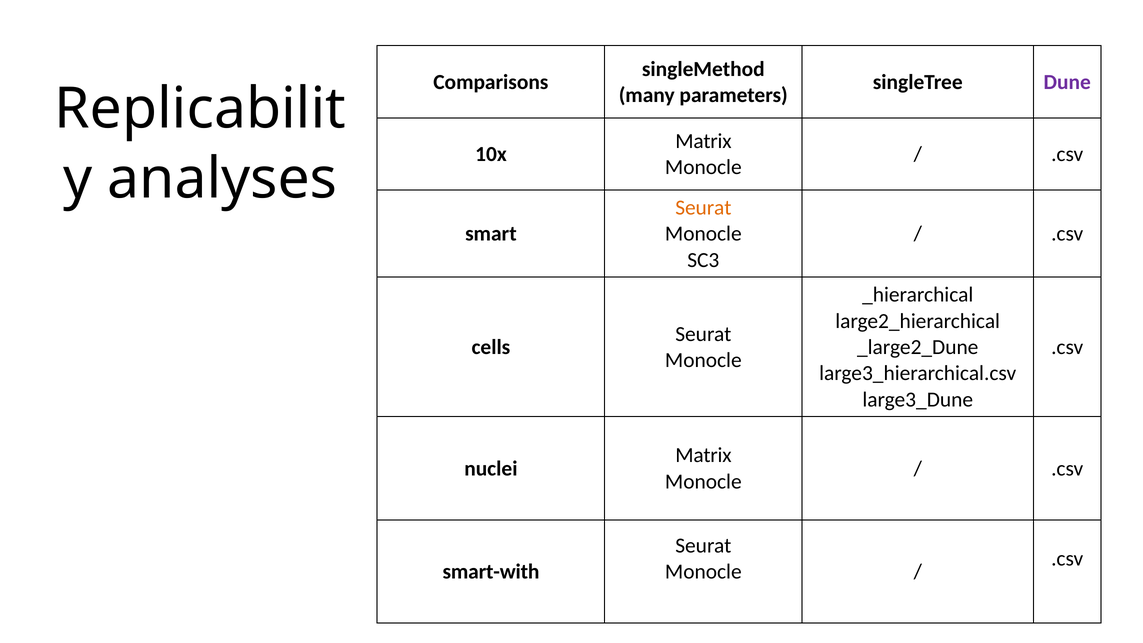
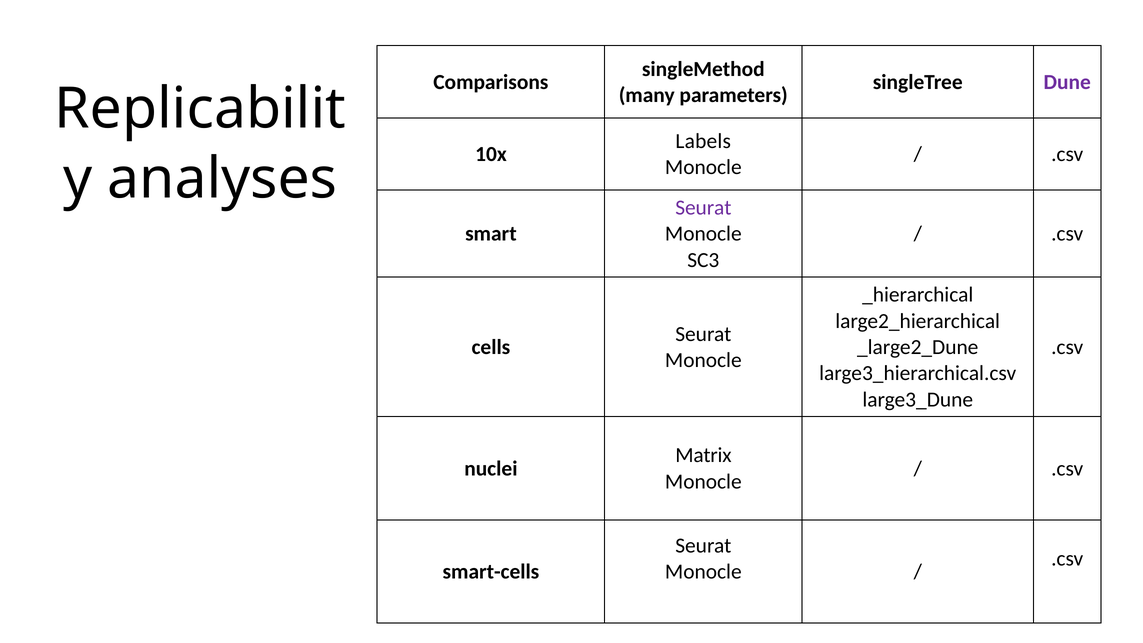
Matrix at (703, 141): Matrix -> Labels
Seurat at (703, 208) colour: orange -> purple
smart-with: smart-with -> smart-cells
